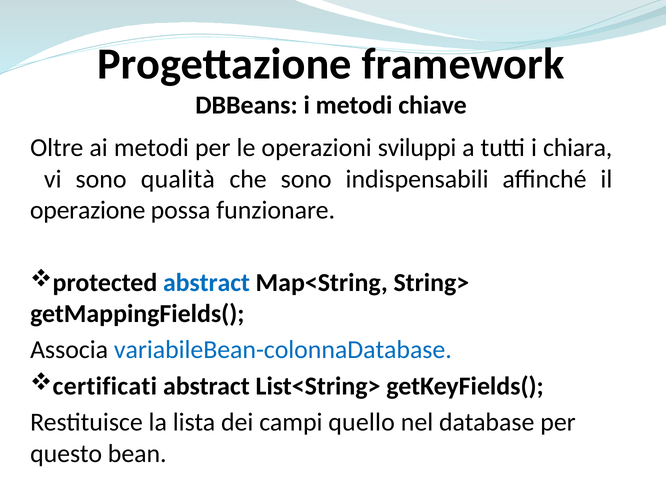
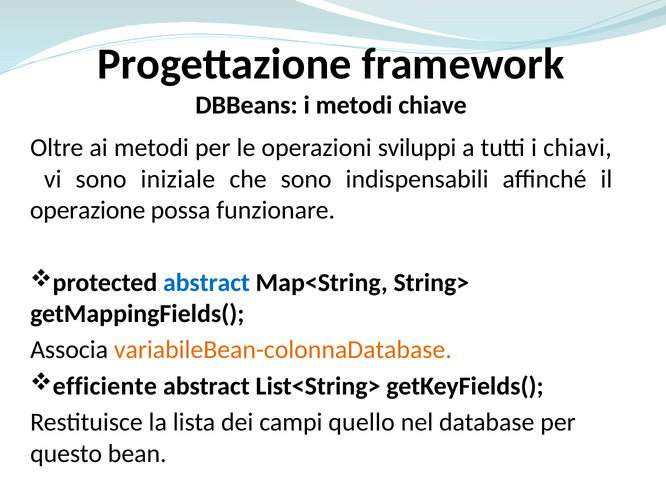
chiara: chiara -> chiavi
qualità: qualità -> iniziale
variabileBean-colonnaDatabase colour: blue -> orange
certificati: certificati -> efficiente
